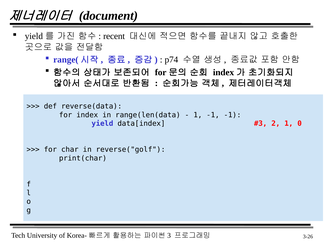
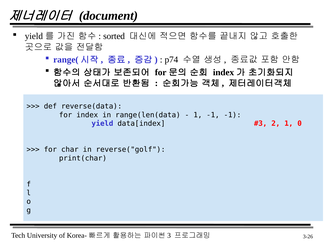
recent: recent -> sorted
